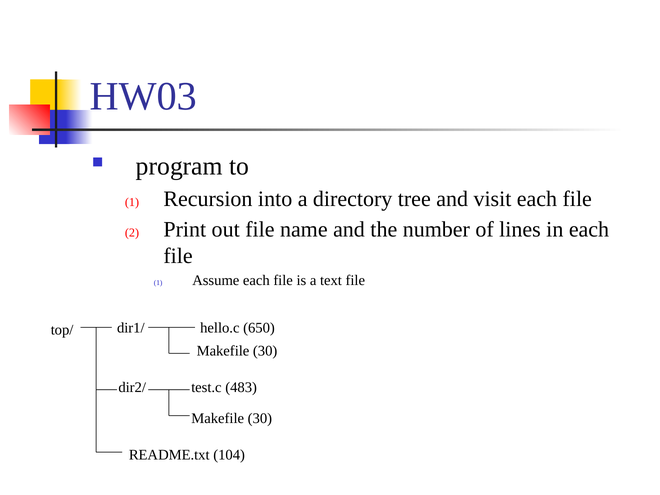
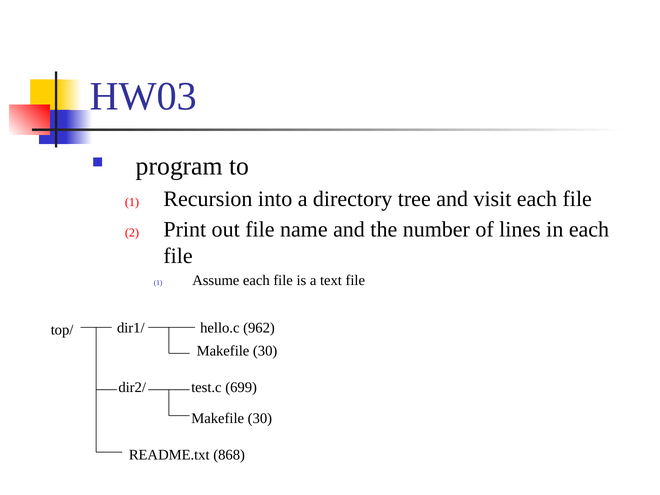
650: 650 -> 962
483: 483 -> 699
104: 104 -> 868
